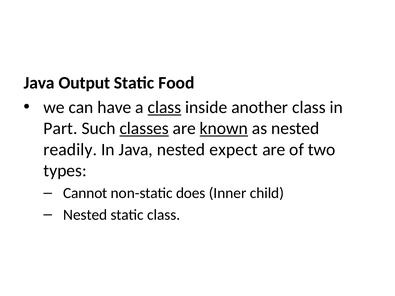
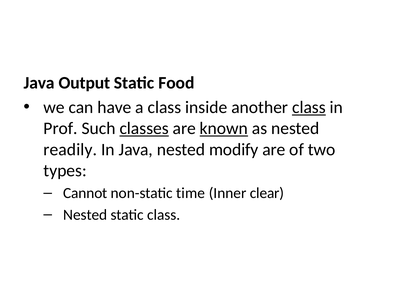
class at (164, 107) underline: present -> none
class at (309, 107) underline: none -> present
Part: Part -> Prof
expect: expect -> modify
does: does -> time
child: child -> clear
